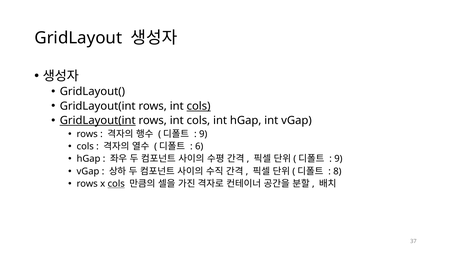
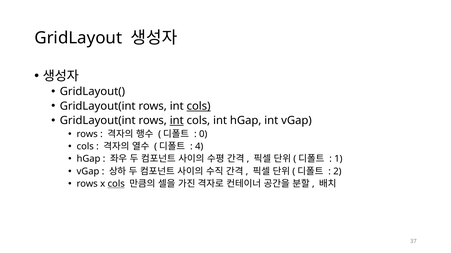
GridLayout(int at (98, 121) underline: present -> none
int at (177, 121) underline: none -> present
9 at (203, 134): 9 -> 0
6: 6 -> 4
9 at (338, 159): 9 -> 1
8: 8 -> 2
